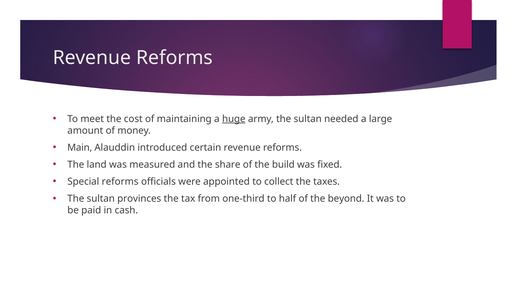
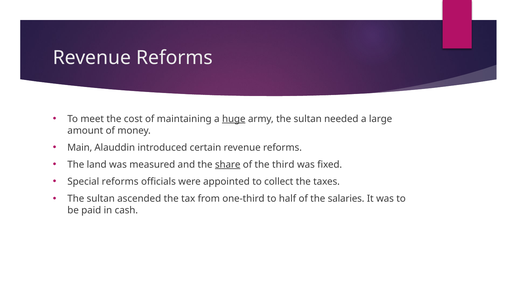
share underline: none -> present
build: build -> third
provinces: provinces -> ascended
beyond: beyond -> salaries
